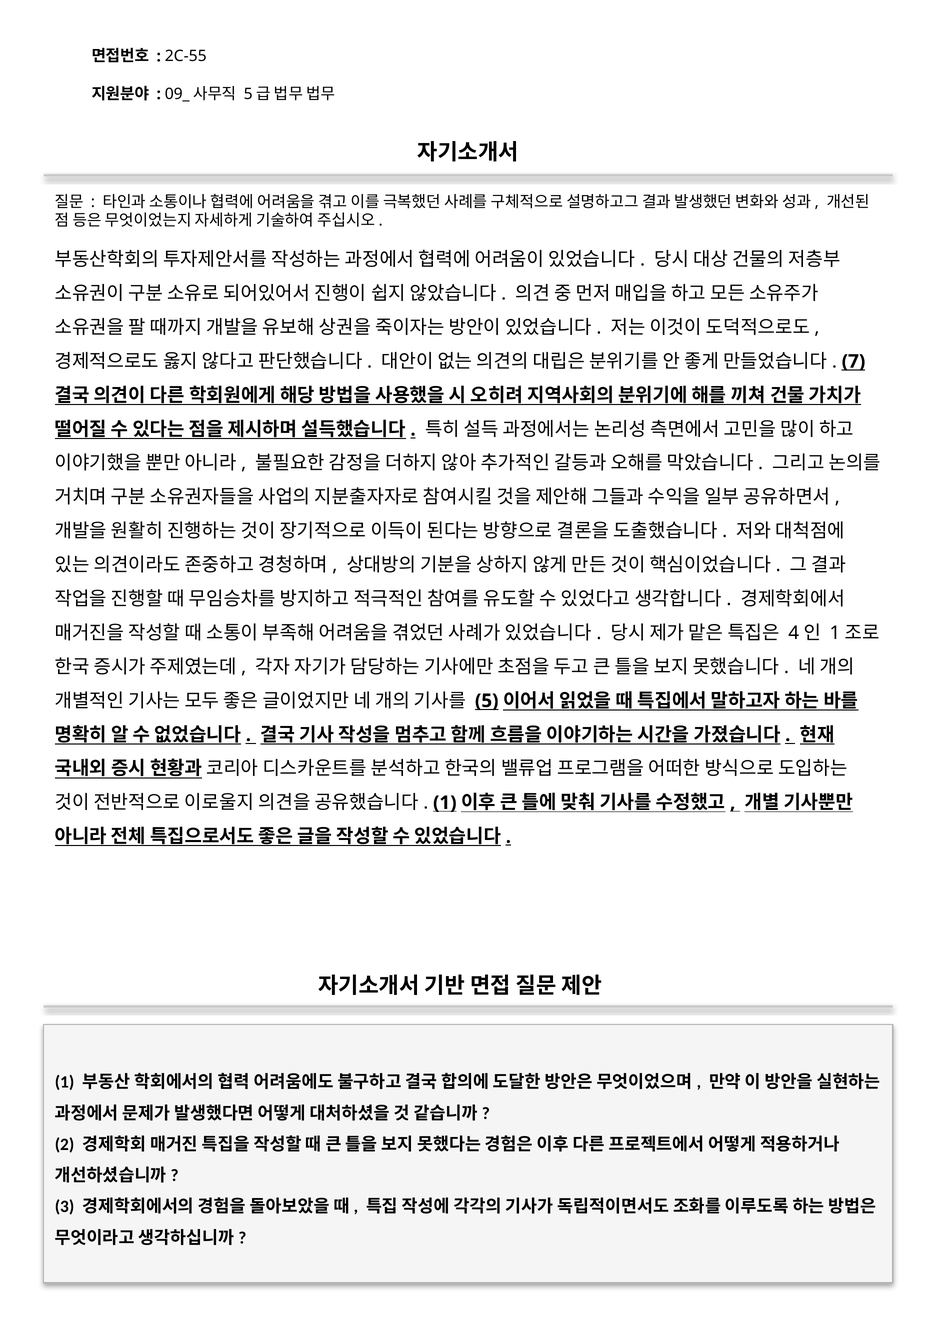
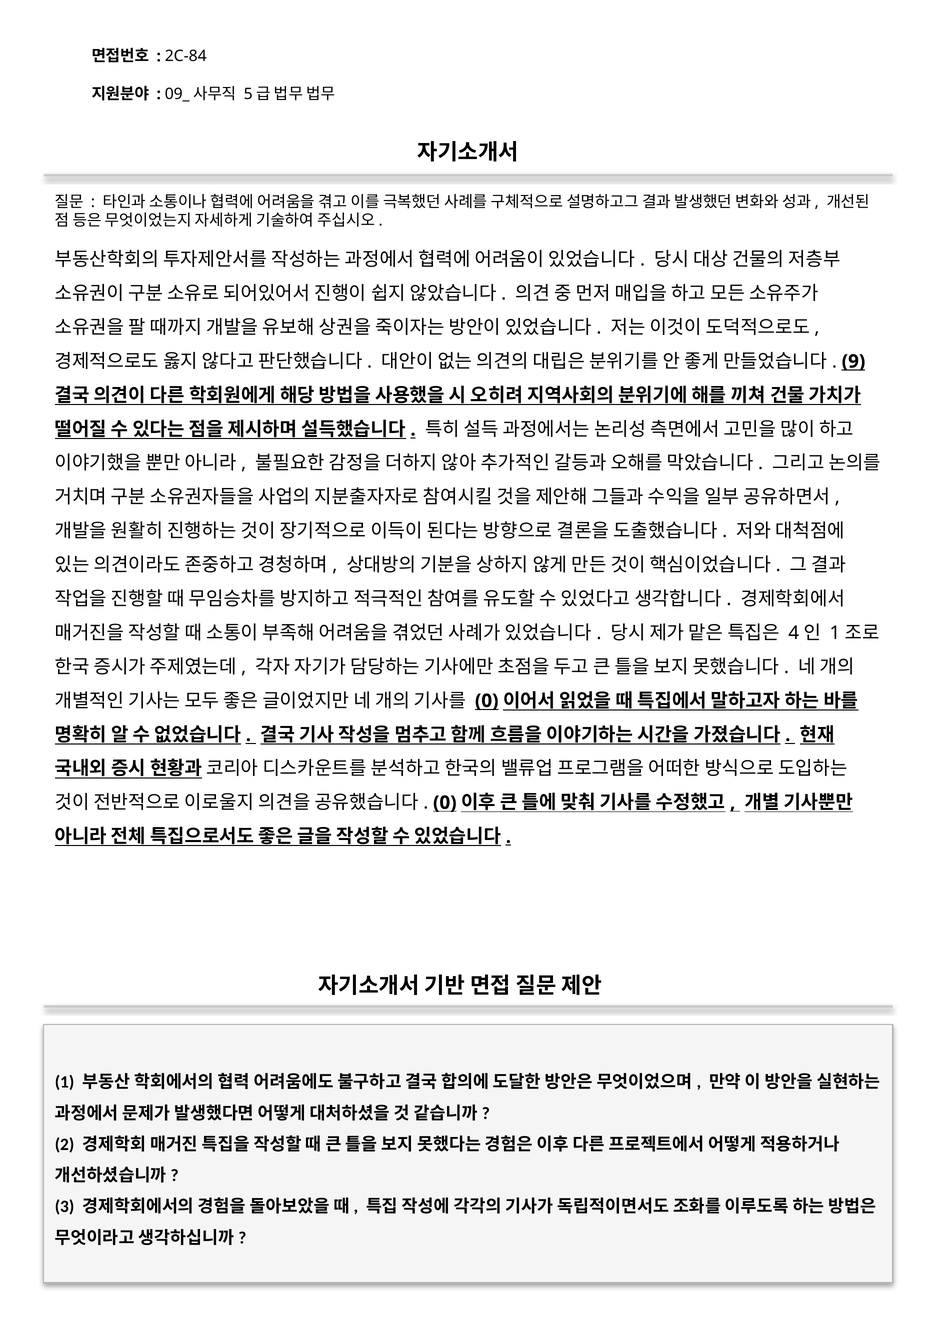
2C-55: 2C-55 -> 2C-84
7: 7 -> 9
5 at (487, 701): 5 -> 0
1 at (445, 803): 1 -> 0
